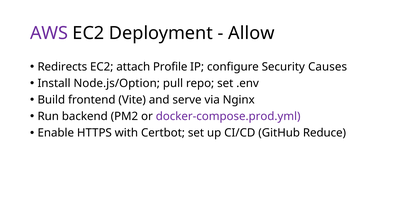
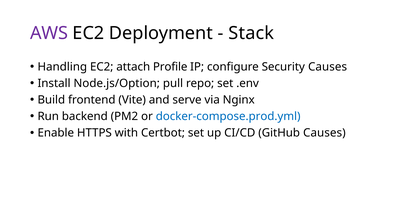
Allow: Allow -> Stack
Redirects: Redirects -> Handling
docker-compose.prod.yml colour: purple -> blue
GitHub Reduce: Reduce -> Causes
